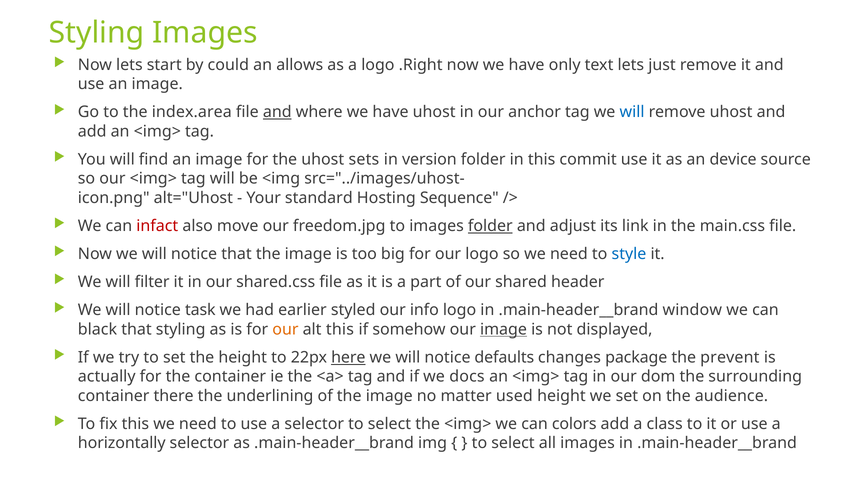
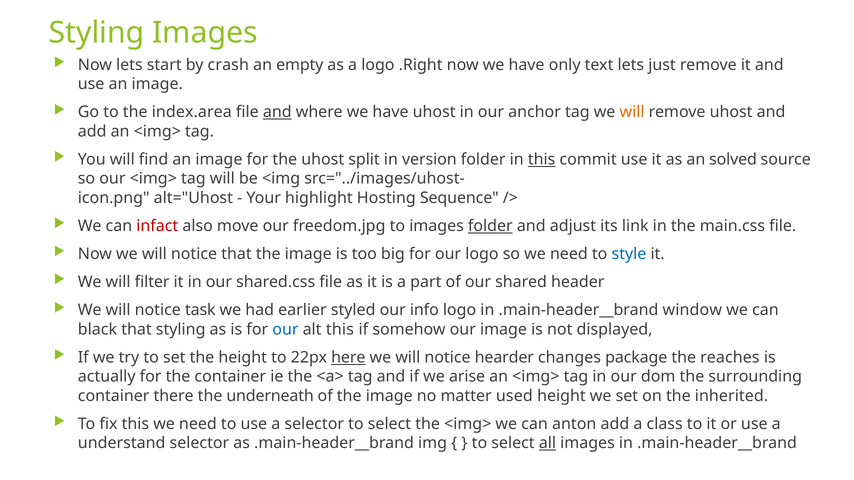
could: could -> crash
allows: allows -> empty
will at (632, 112) colour: blue -> orange
sets: sets -> split
this at (542, 160) underline: none -> present
device: device -> solved
standard: standard -> highlight
our at (285, 330) colour: orange -> blue
image at (504, 330) underline: present -> none
defaults: defaults -> hearder
prevent: prevent -> reaches
docs: docs -> arise
underlining: underlining -> underneath
audience: audience -> inherited
colors: colors -> anton
horizontally: horizontally -> understand
all underline: none -> present
